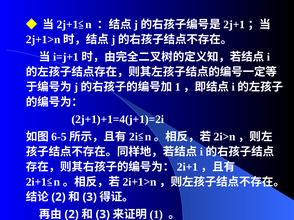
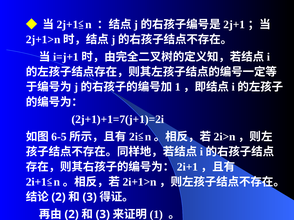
2j+1)+1=4(j+1)=2i: 2j+1)+1=4(j+1)=2i -> 2j+1)+1=7(j+1)=2i
